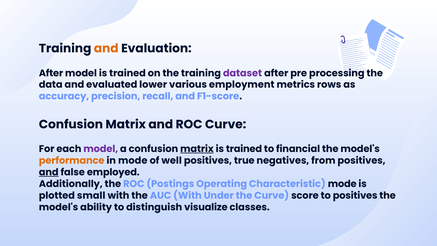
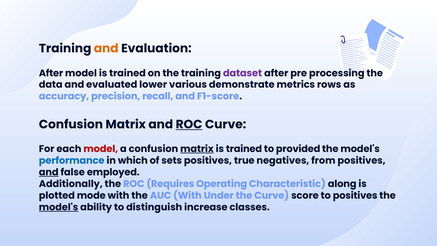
employment: employment -> demonstrate
ROC at (189, 124) underline: none -> present
model at (101, 149) colour: purple -> red
financial: financial -> provided
performance colour: orange -> blue
in mode: mode -> which
well: well -> sets
Postings: Postings -> Requires
Characteristic mode: mode -> along
small: small -> mode
model's at (59, 207) underline: none -> present
visualize: visualize -> increase
